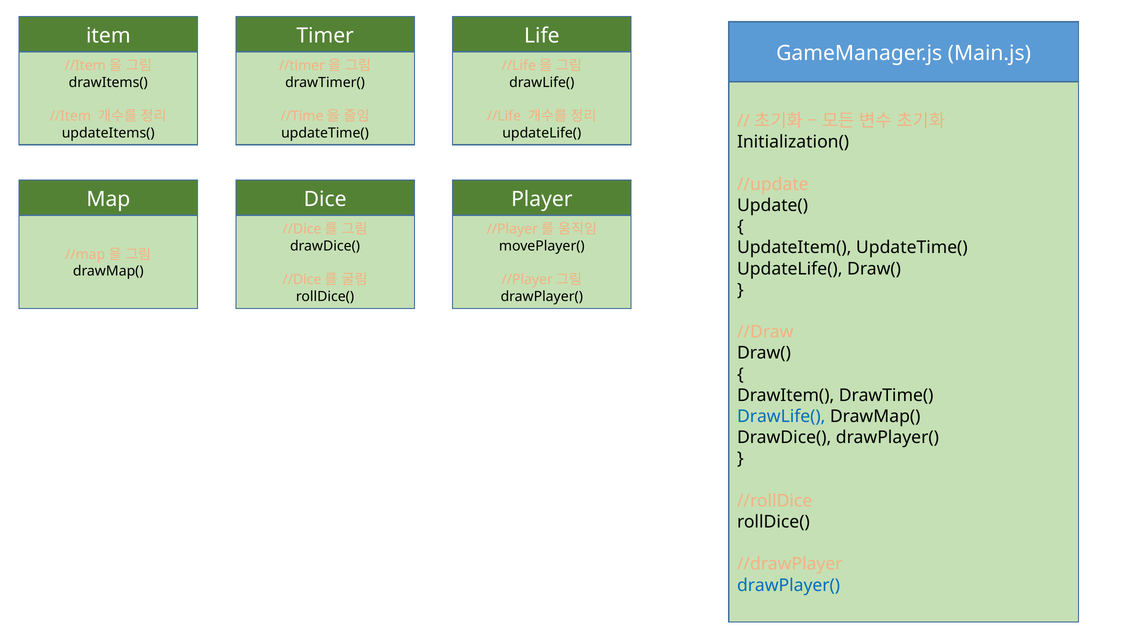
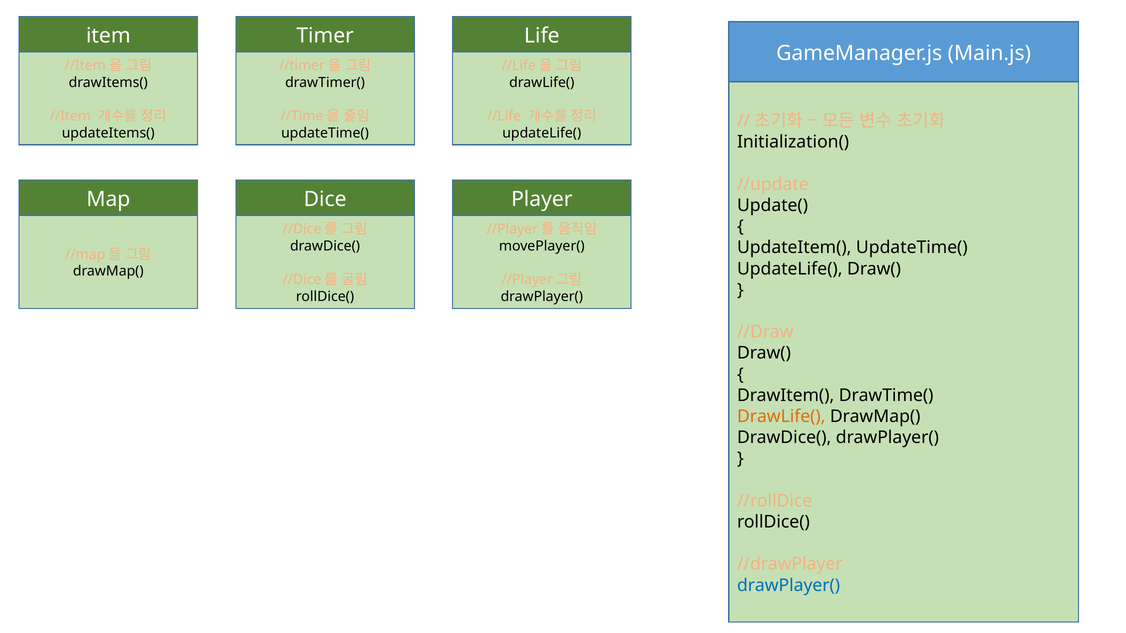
DrawLife( at (781, 417) colour: blue -> orange
